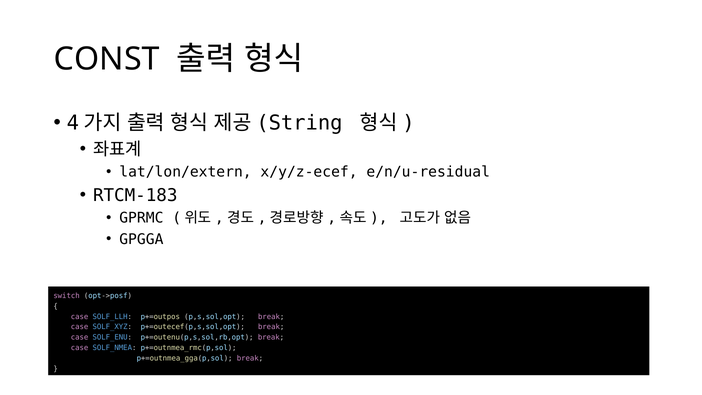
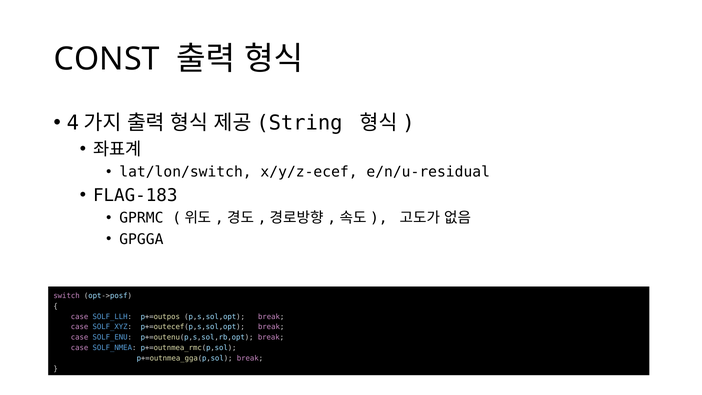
lat/lon/extern: lat/lon/extern -> lat/lon/switch
RTCM-183: RTCM-183 -> FLAG-183
